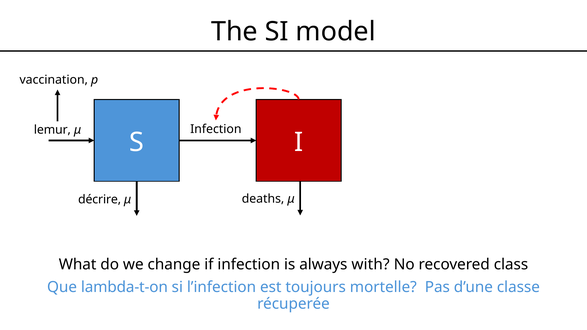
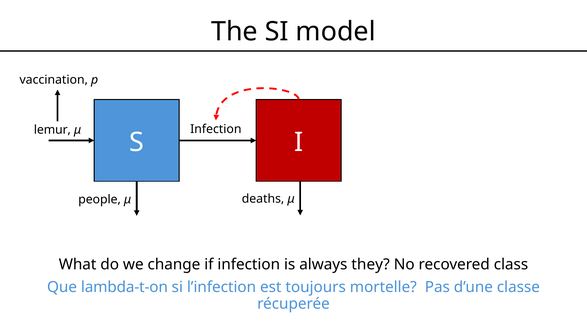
décrire: décrire -> people
with: with -> they
